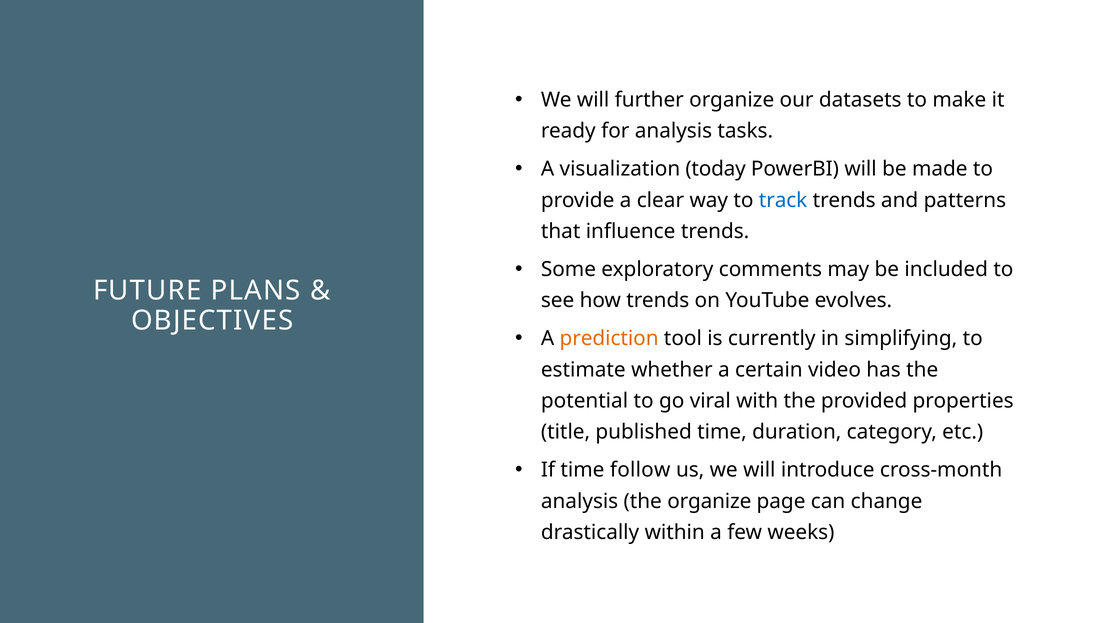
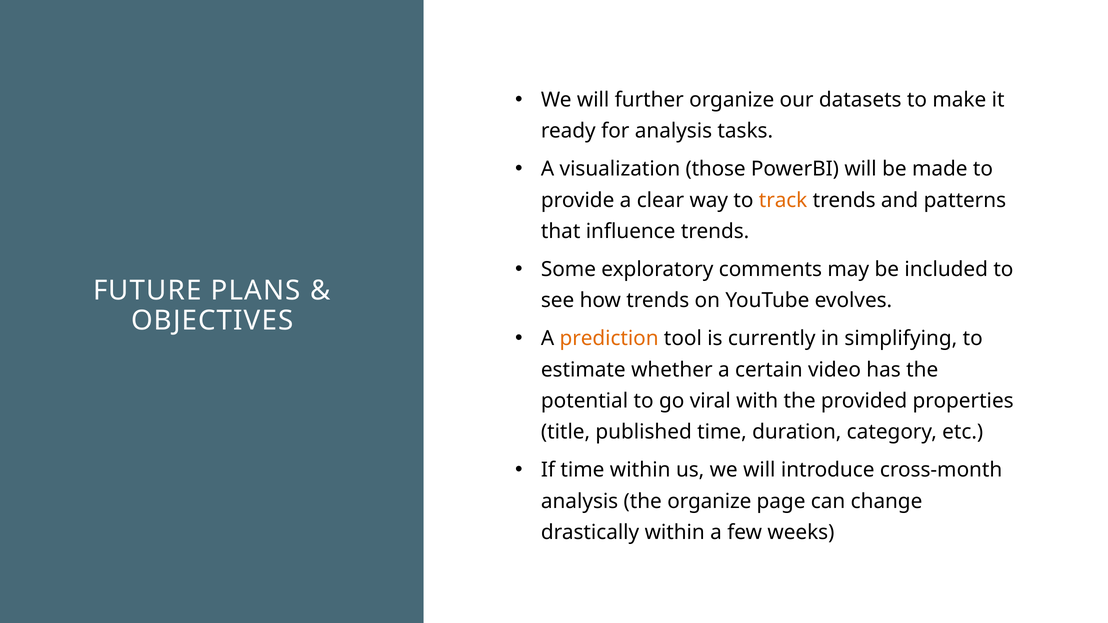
today: today -> those
track colour: blue -> orange
time follow: follow -> within
